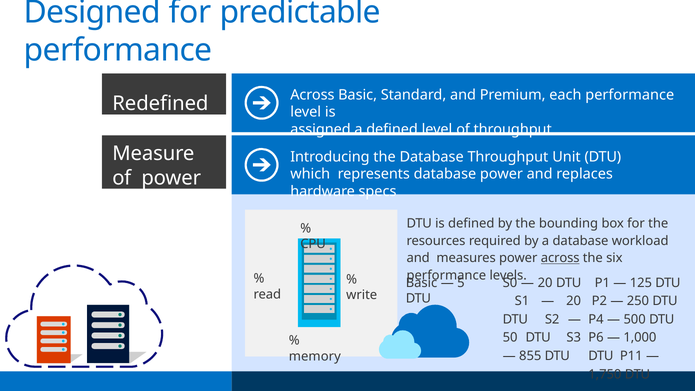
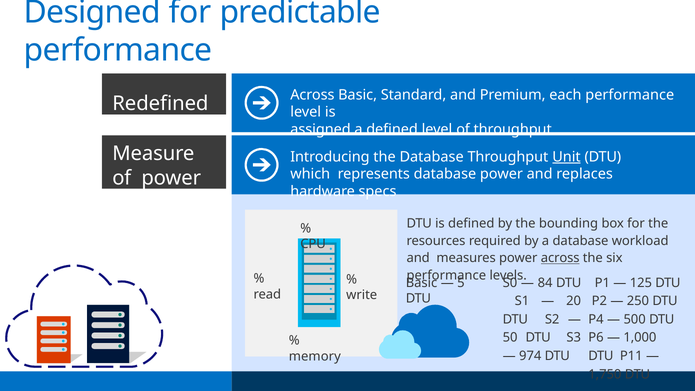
Unit underline: none -> present
20 at (545, 283): 20 -> 84
855: 855 -> 974
